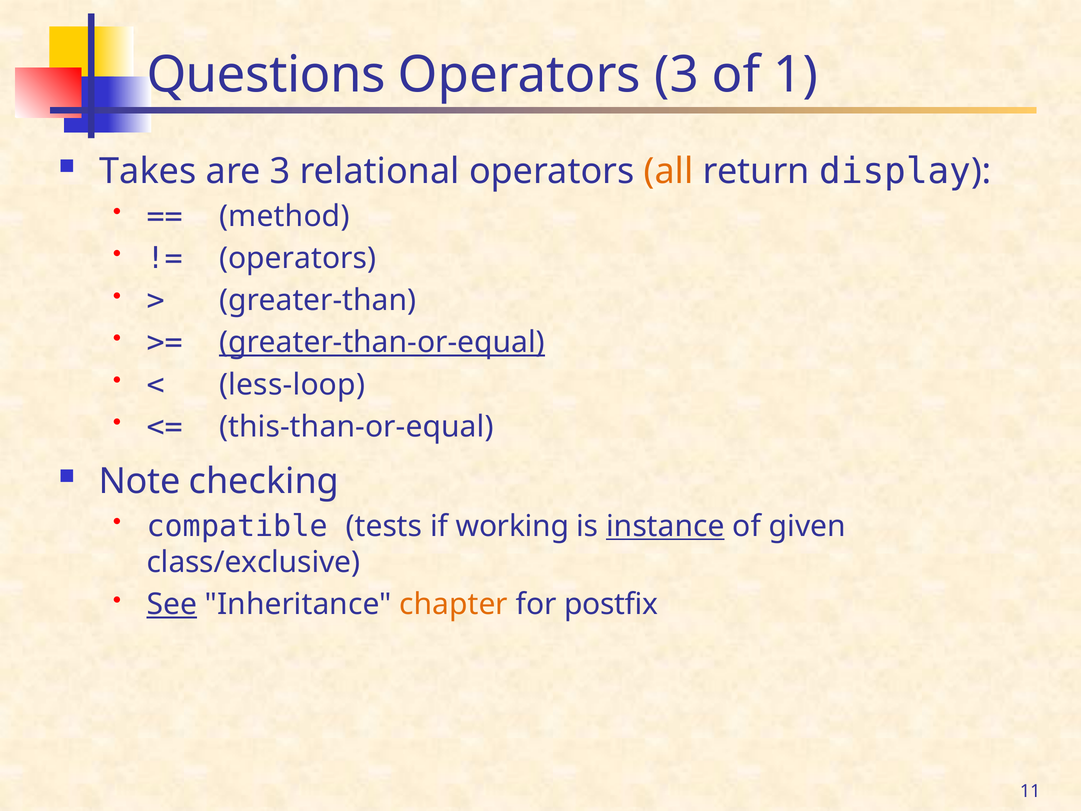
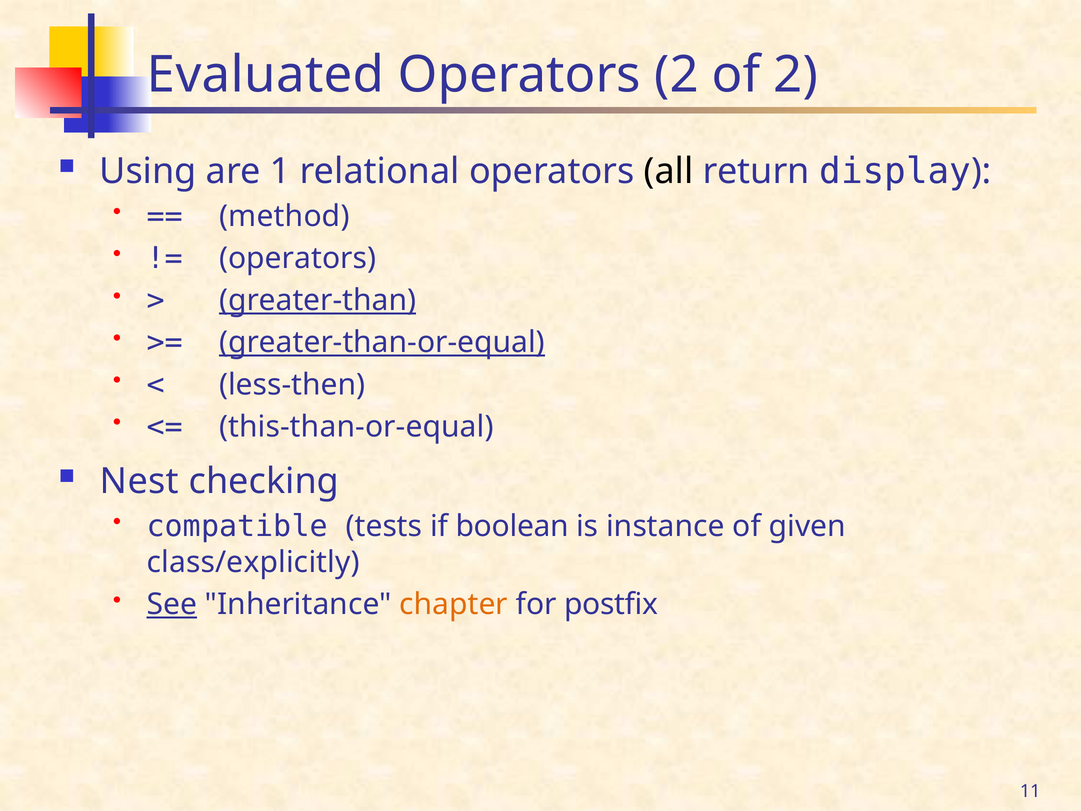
Questions: Questions -> Evaluated
Operators 3: 3 -> 2
of 1: 1 -> 2
Takes: Takes -> Using
are 3: 3 -> 1
all colour: orange -> black
greater-than underline: none -> present
less-loop: less-loop -> less-then
Note: Note -> Nest
working: working -> boolean
instance underline: present -> none
class/exclusive: class/exclusive -> class/explicitly
